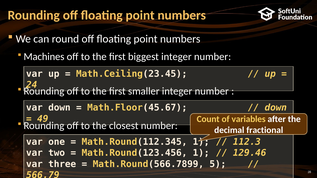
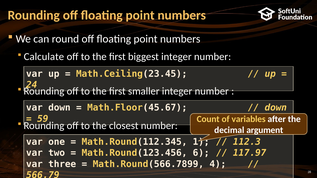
Machines: Machines -> Calculate
49: 49 -> 59
fractional: fractional -> argument
Math.Round(123.456 1: 1 -> 6
129.46: 129.46 -> 117.97
5: 5 -> 4
